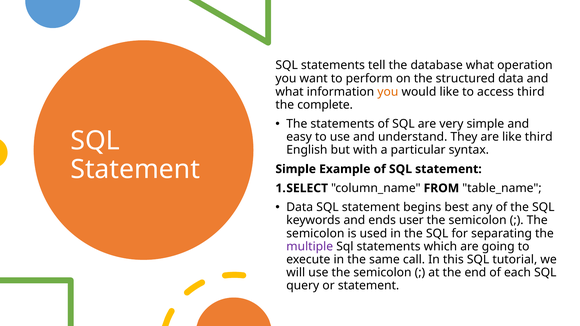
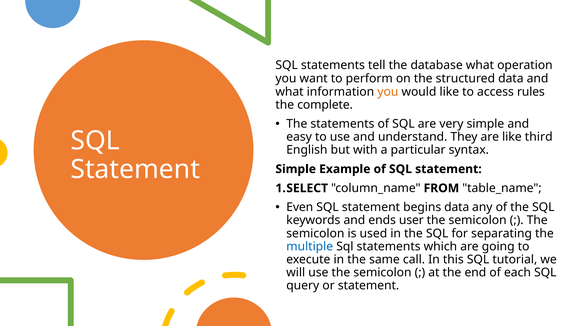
access third: third -> rules
Data at (300, 207): Data -> Even
begins best: best -> data
multiple colour: purple -> blue
